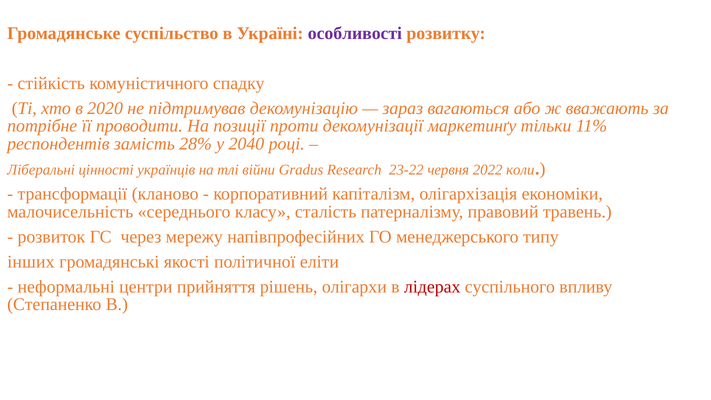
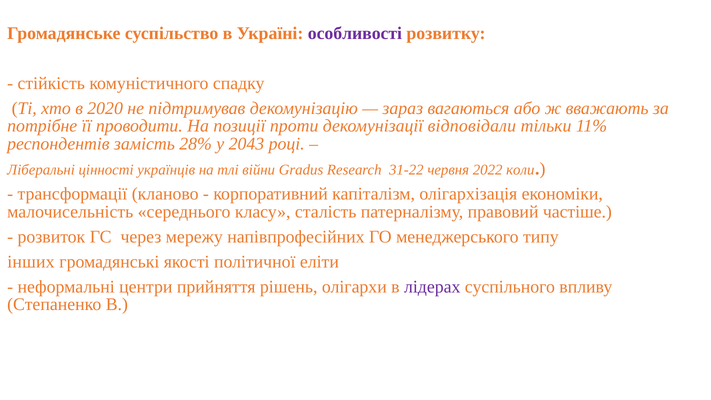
маркетинґу: маркетинґу -> відповідали
2040: 2040 -> 2043
23-22: 23-22 -> 31-22
травень: травень -> частіше
лідерах colour: red -> purple
